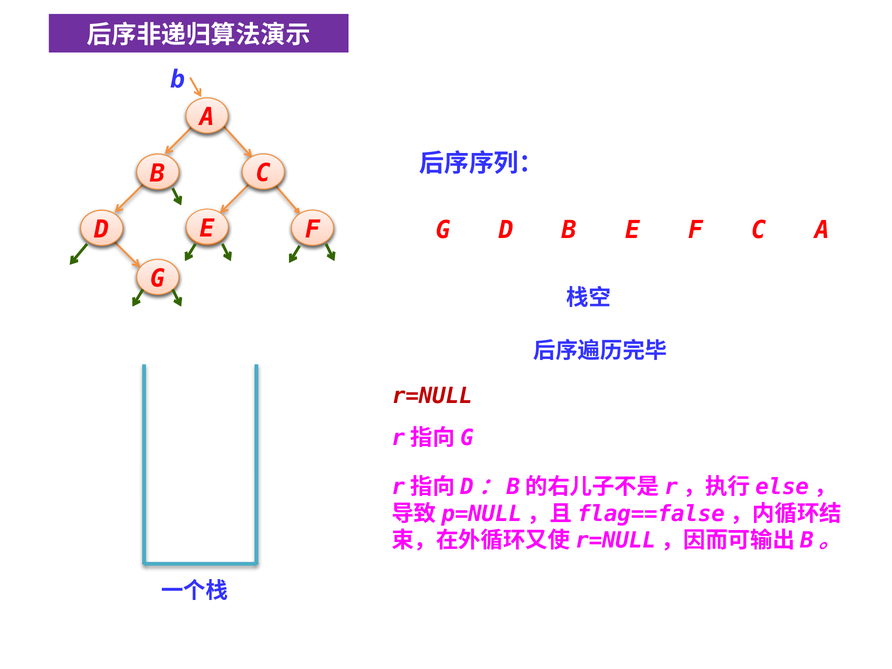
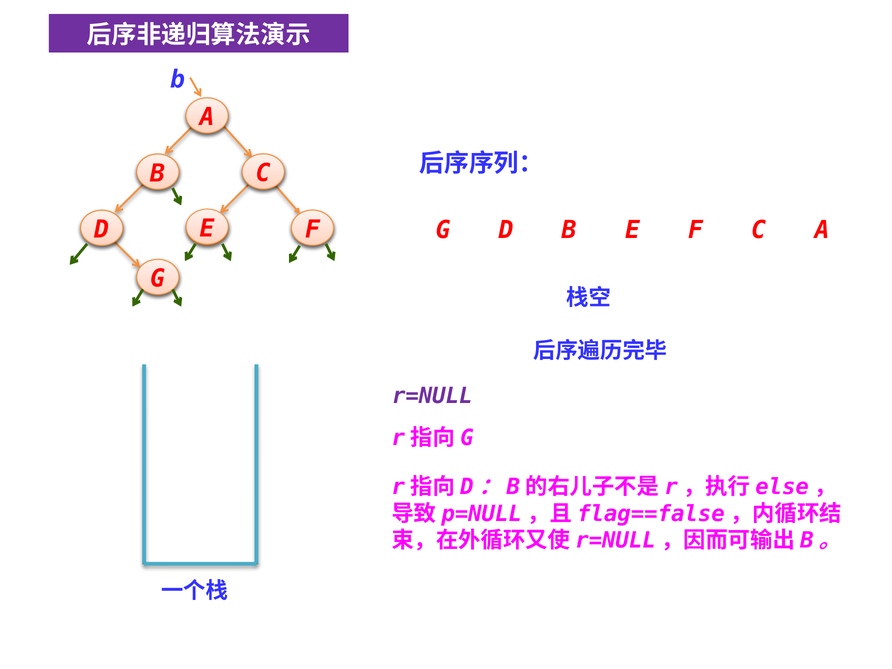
r=NULL colour: red -> purple
